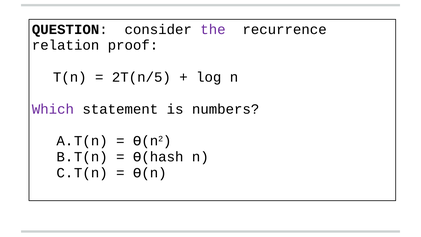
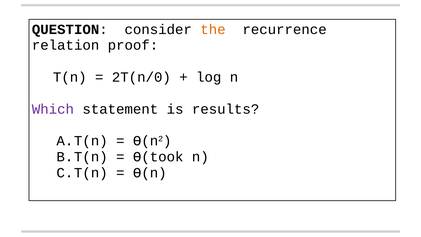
the colour: purple -> orange
2T(n/5: 2T(n/5 -> 2T(n/0
numbers: numbers -> results
ϴ(hash: ϴ(hash -> ϴ(took
